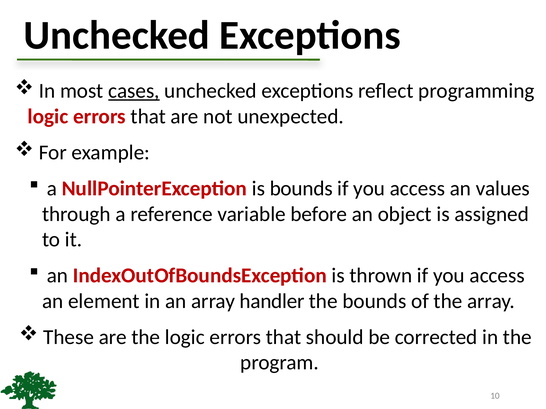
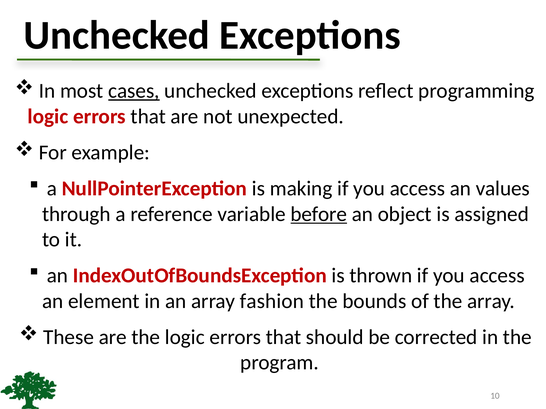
is bounds: bounds -> making
before underline: none -> present
handler: handler -> fashion
